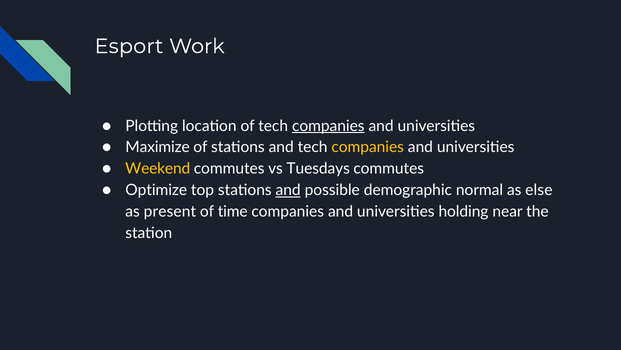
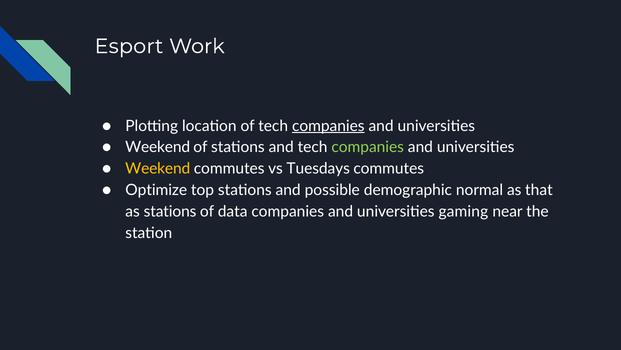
Maximize at (158, 147): Maximize -> Weekend
companies at (368, 147) colour: yellow -> light green
and at (288, 190) underline: present -> none
else: else -> that
as present: present -> stations
time: time -> data
holding: holding -> gaming
